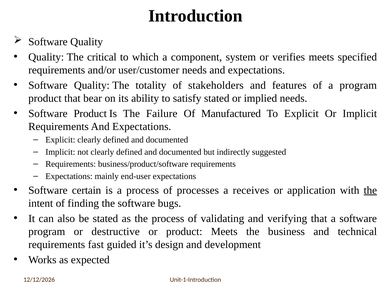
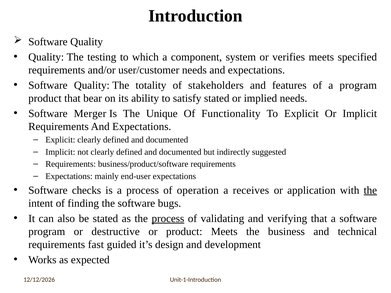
critical: critical -> testing
Software Product: Product -> Merger
Failure: Failure -> Unique
Manufactured: Manufactured -> Functionality
certain: certain -> checks
processes: processes -> operation
process at (168, 219) underline: none -> present
